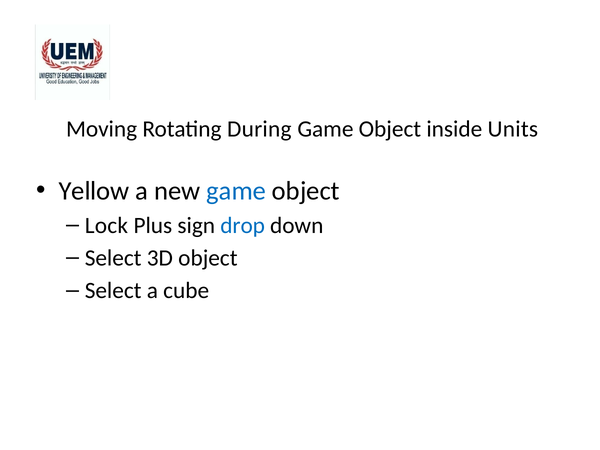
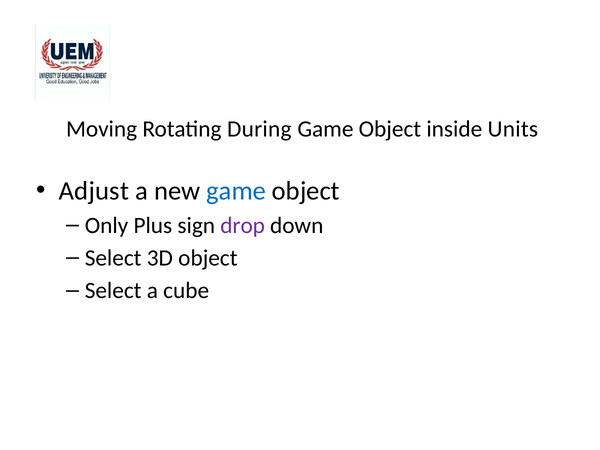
Yellow: Yellow -> Adjust
Lock: Lock -> Only
drop colour: blue -> purple
